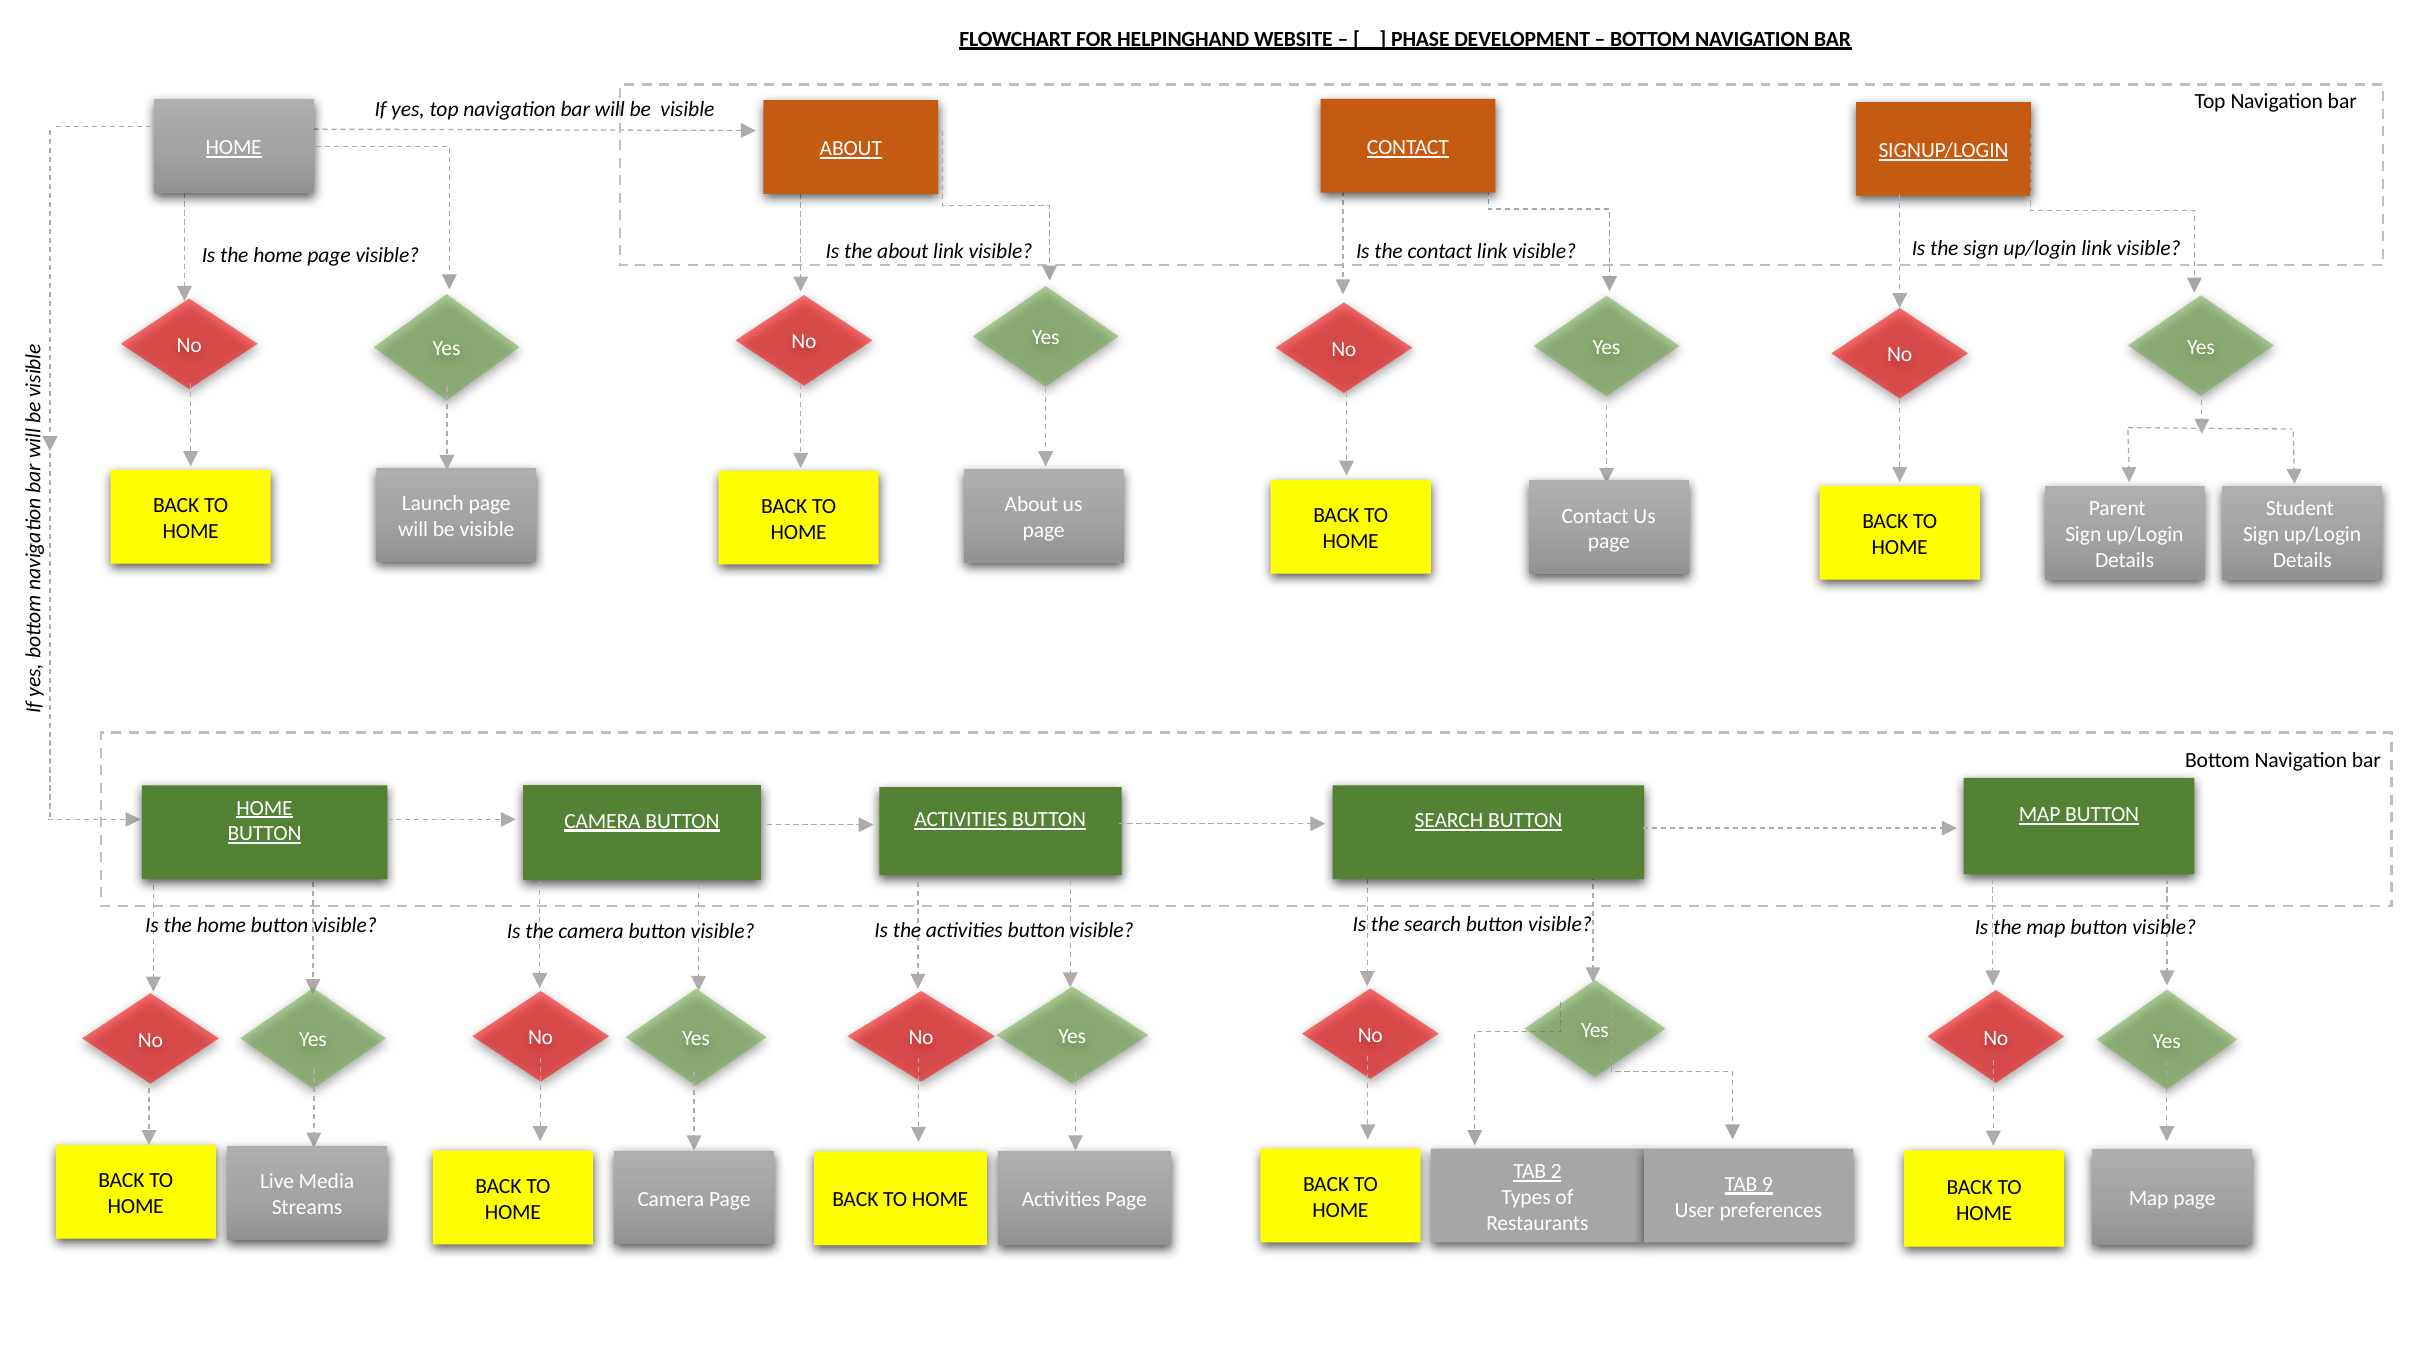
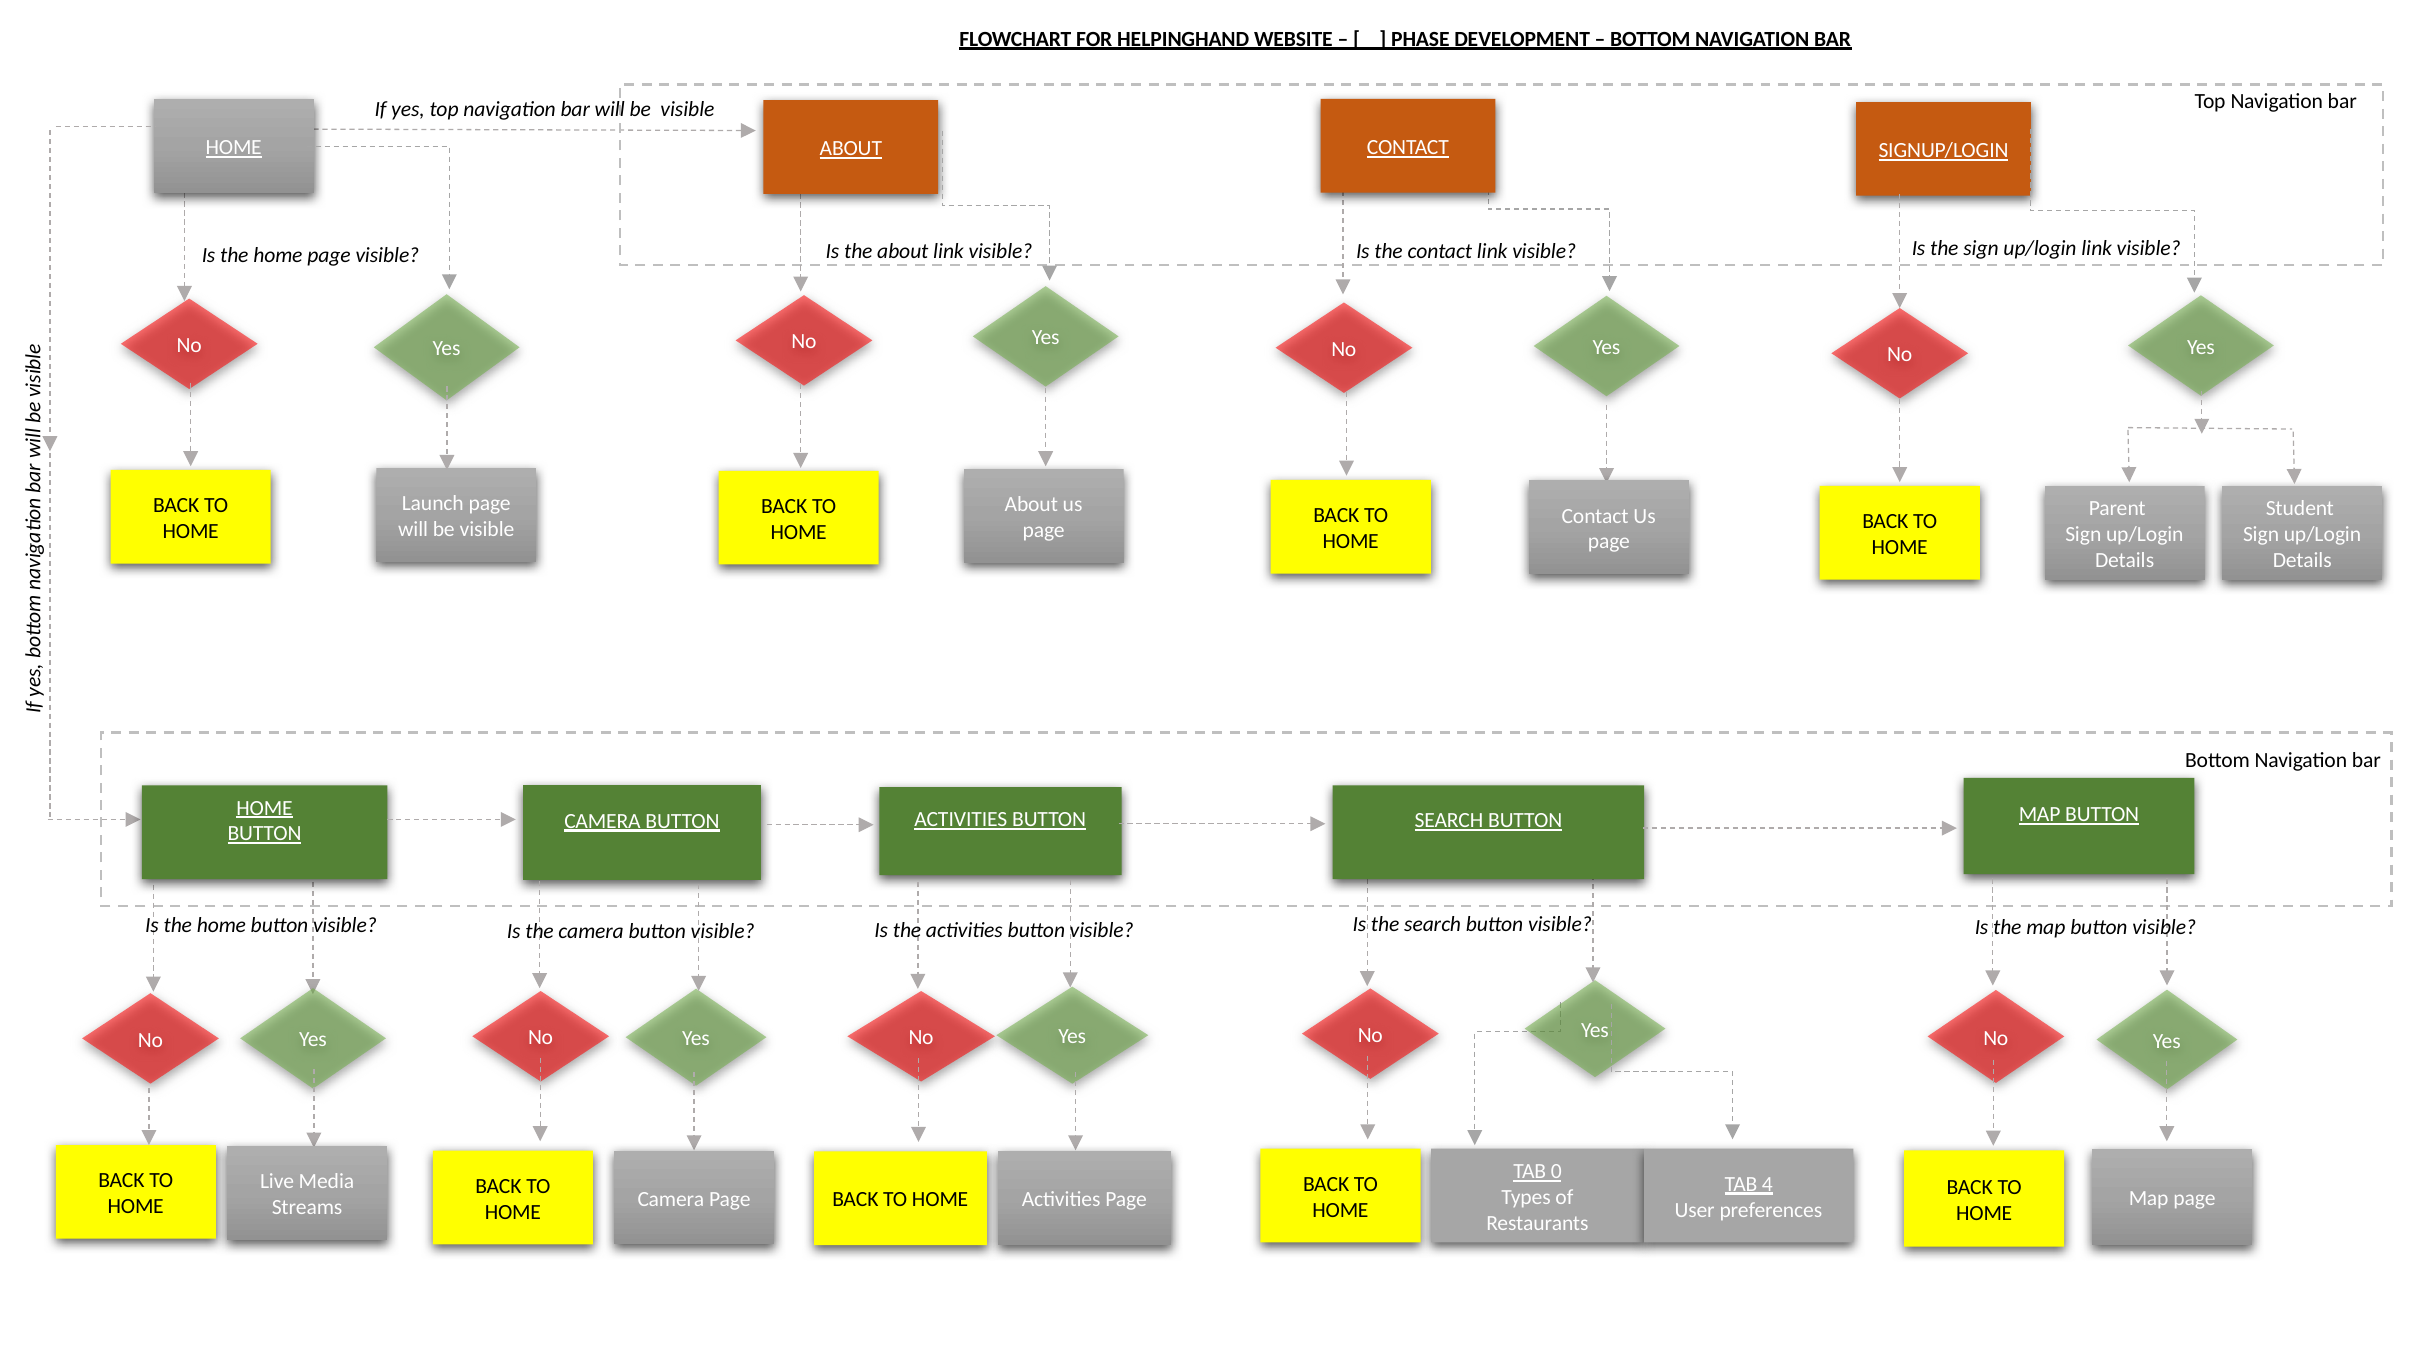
2: 2 -> 0
9: 9 -> 4
